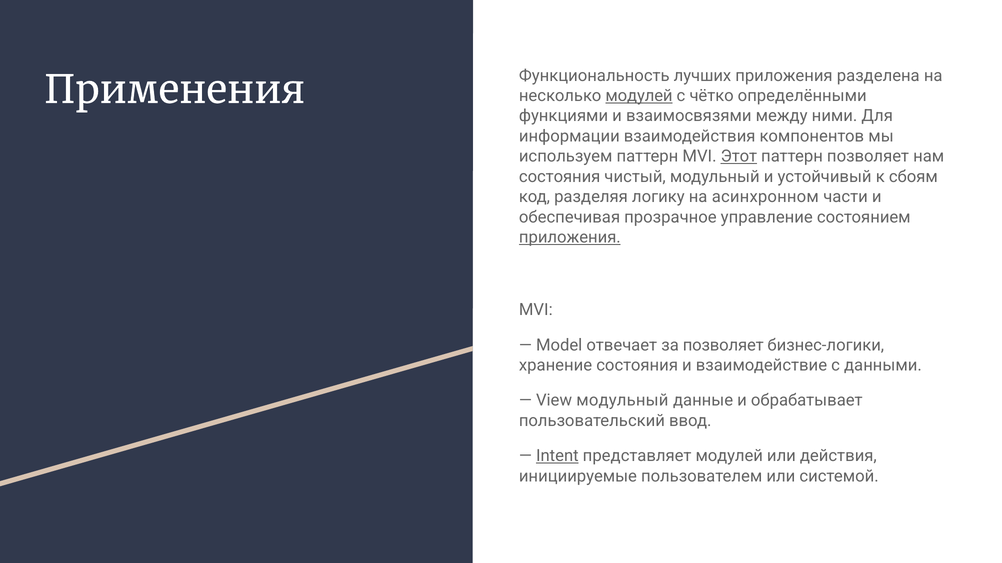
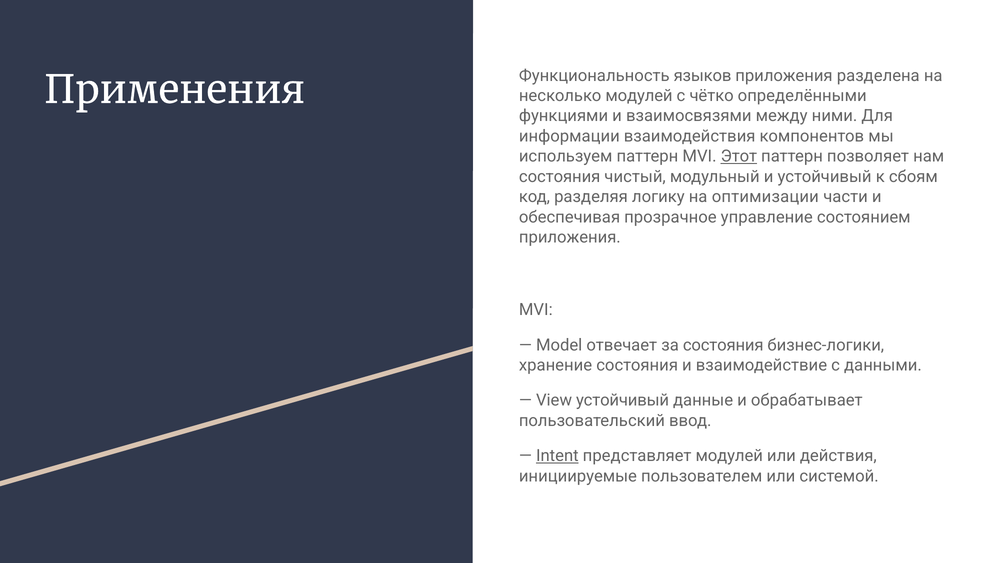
лучших: лучших -> языков
модулей at (639, 96) underline: present -> none
асинхронном: асинхронном -> оптимизации
приложения at (570, 237) underline: present -> none
за позволяет: позволяет -> состояния
View модульный: модульный -> устойчивый
